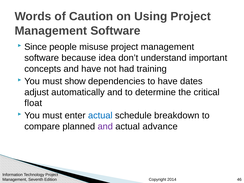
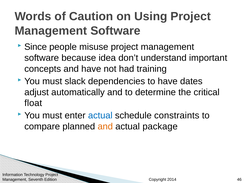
show: show -> slack
breakdown: breakdown -> constraints
and at (105, 127) colour: purple -> orange
advance: advance -> package
